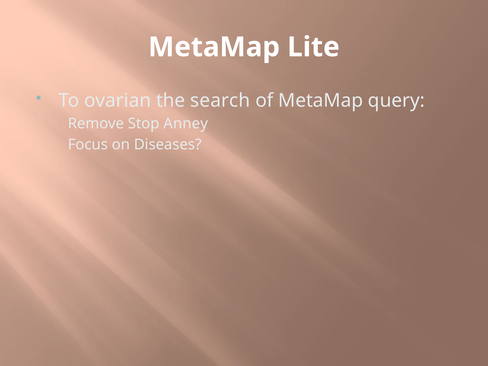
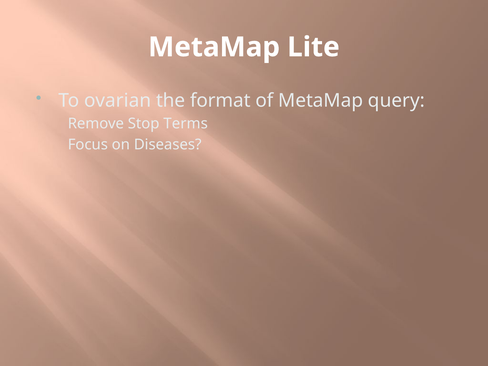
search: search -> format
Anney: Anney -> Terms
